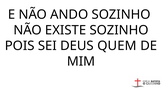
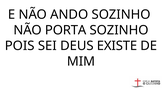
EXISTE: EXISTE -> PORTA
QUEM: QUEM -> EXISTE
